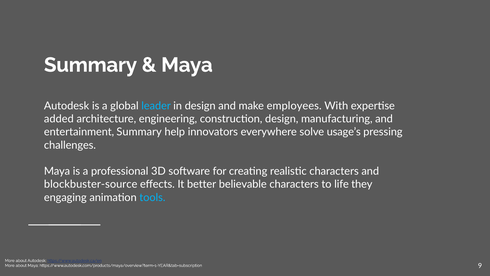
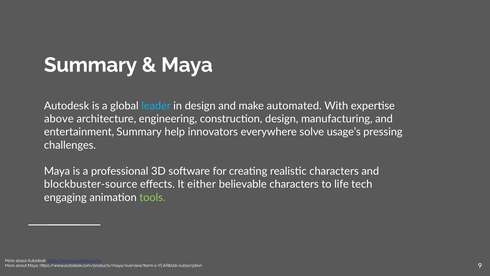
employees: employees -> automated
added: added -> above
better: better -> either
they: they -> tech
tools colour: light blue -> light green
